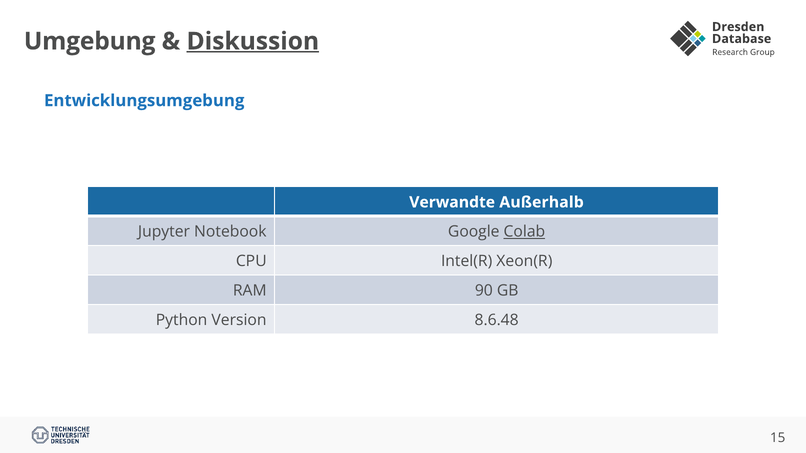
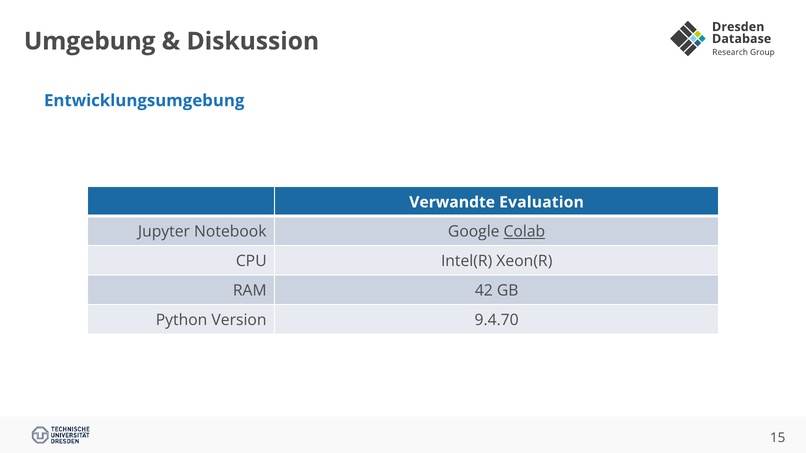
Diskussion underline: present -> none
Außerhalb: Außerhalb -> Evaluation
90: 90 -> 42
8.6.48: 8.6.48 -> 9.4.70
